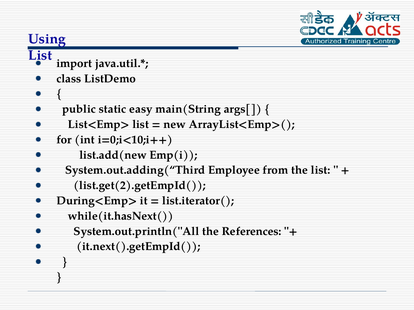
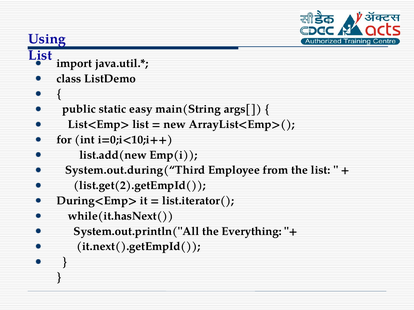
System.out.adding(“Third: System.out.adding(“Third -> System.out.during(“Third
References: References -> Everything
